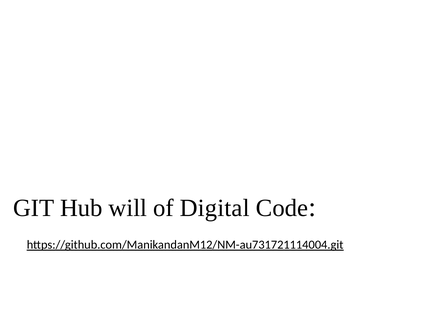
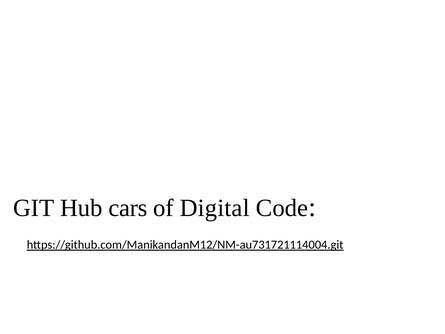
will: will -> cars
